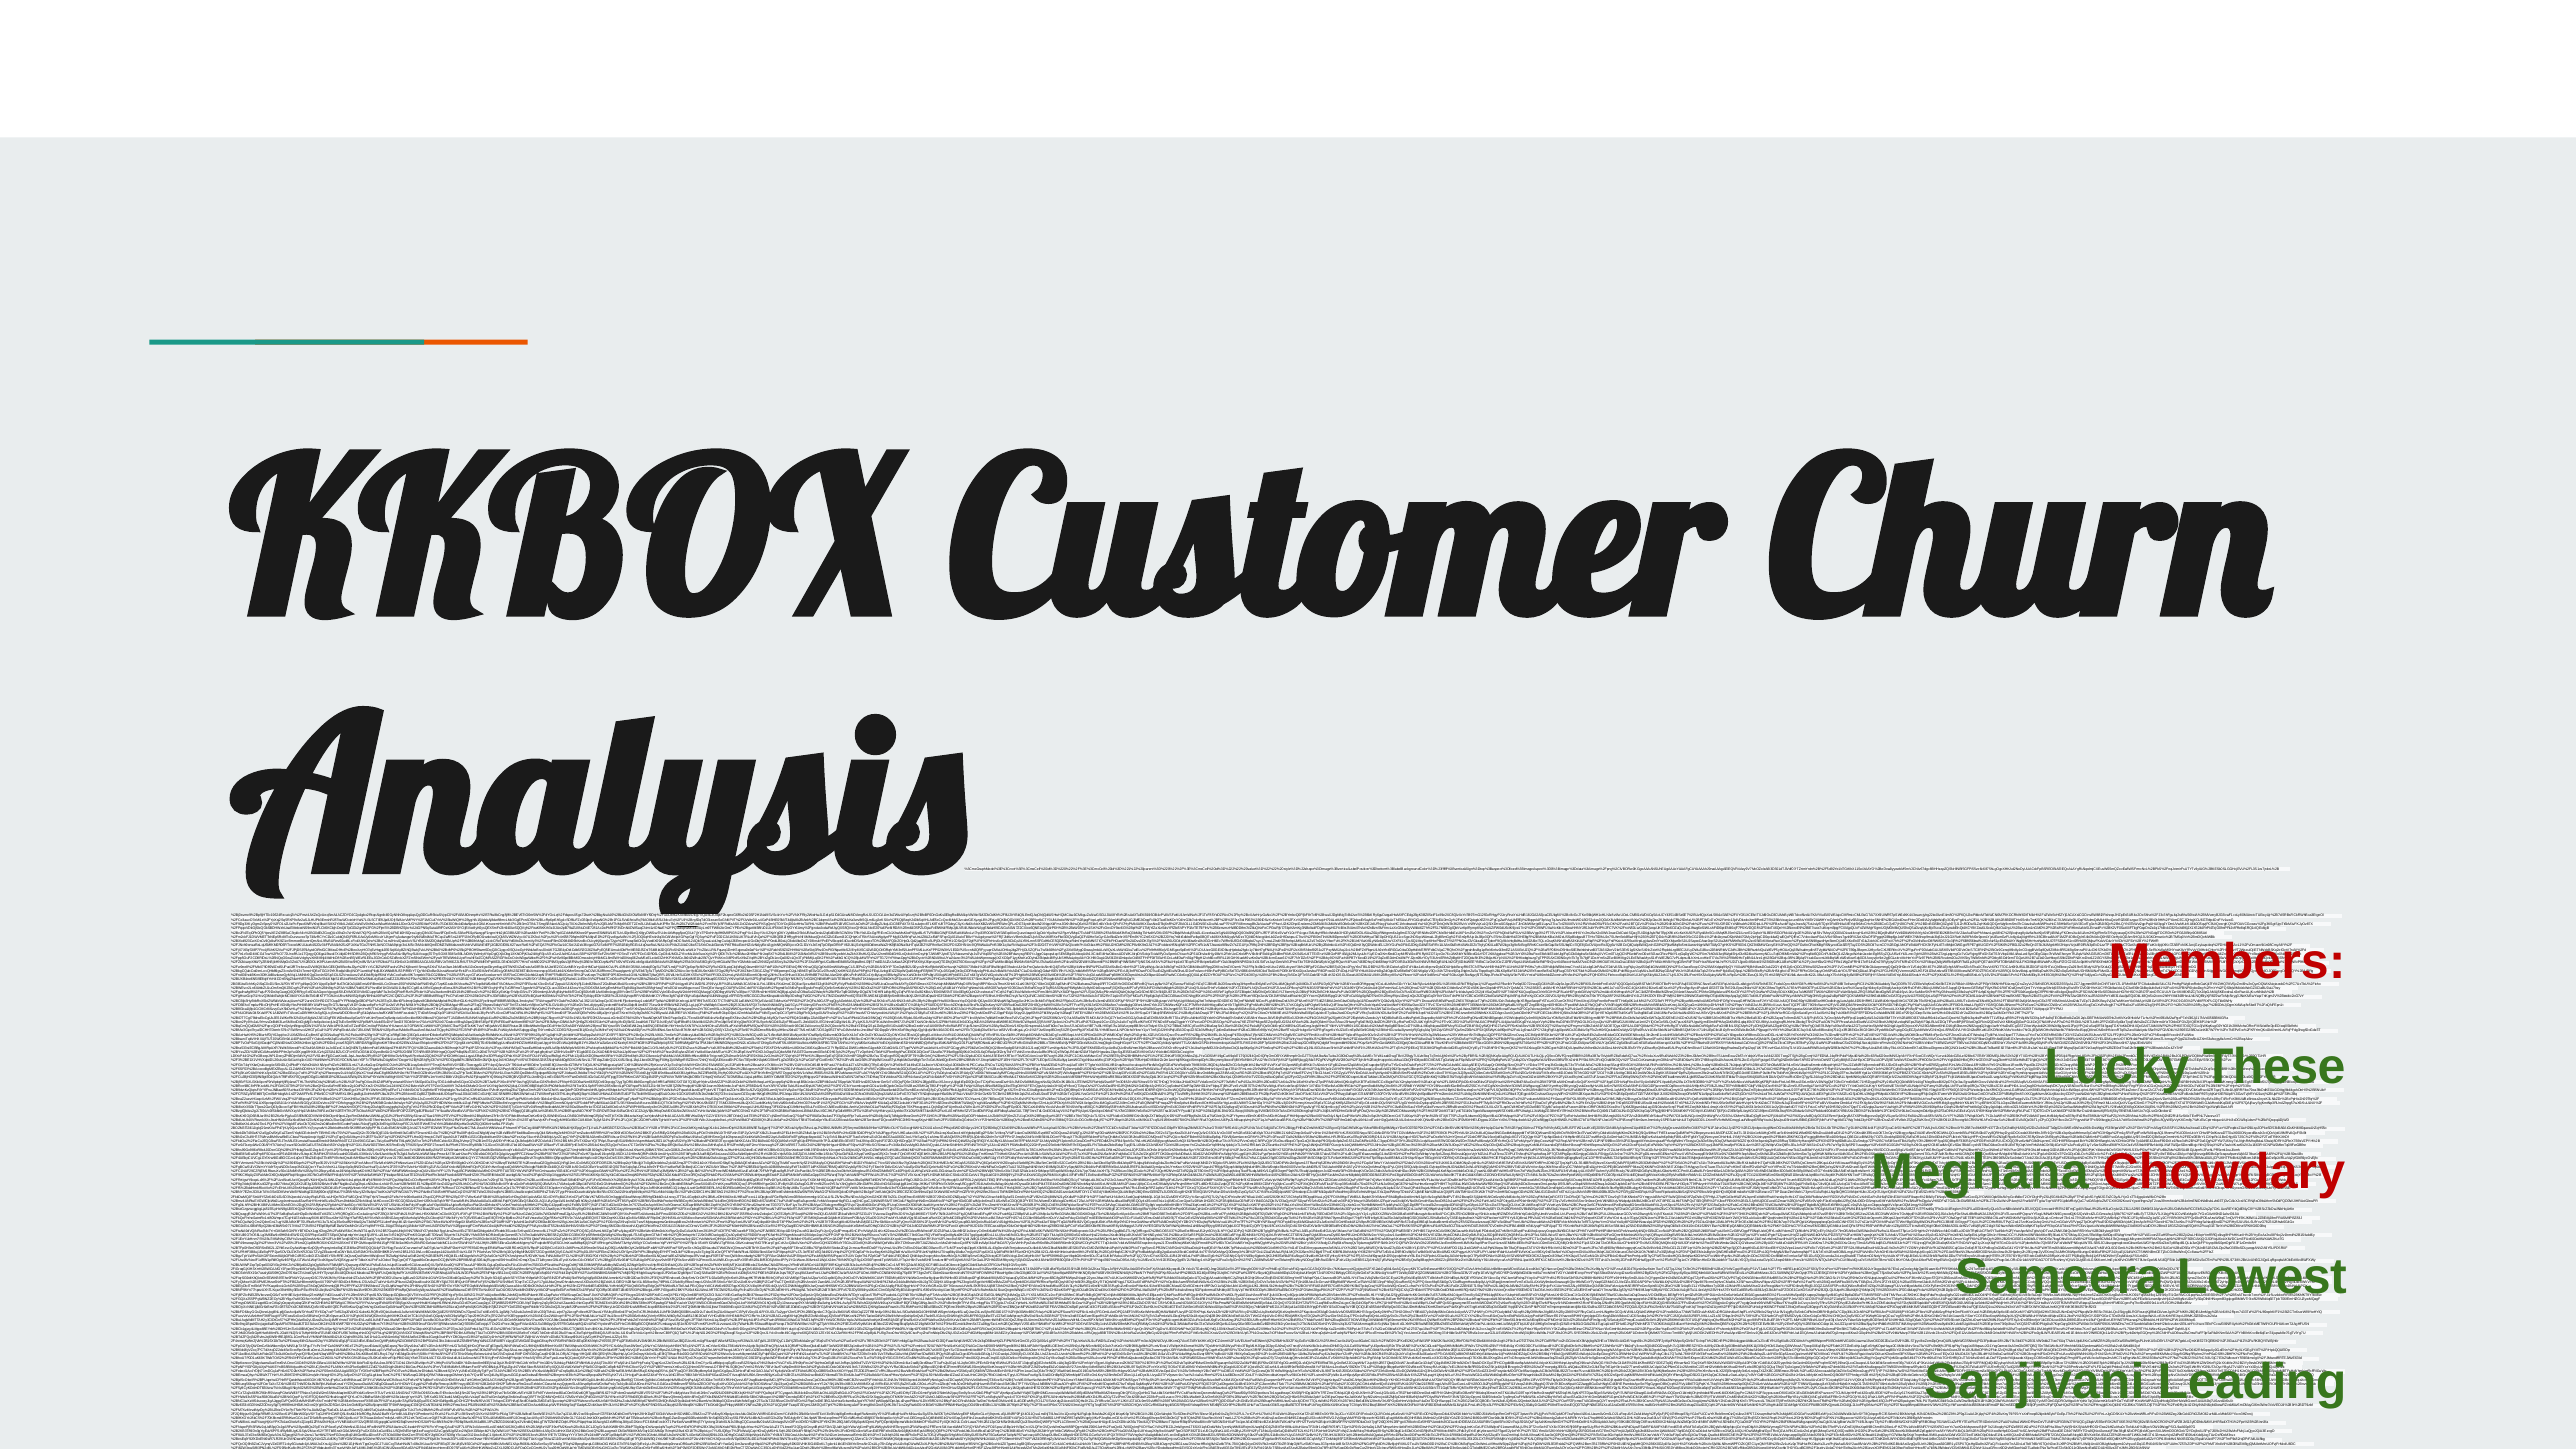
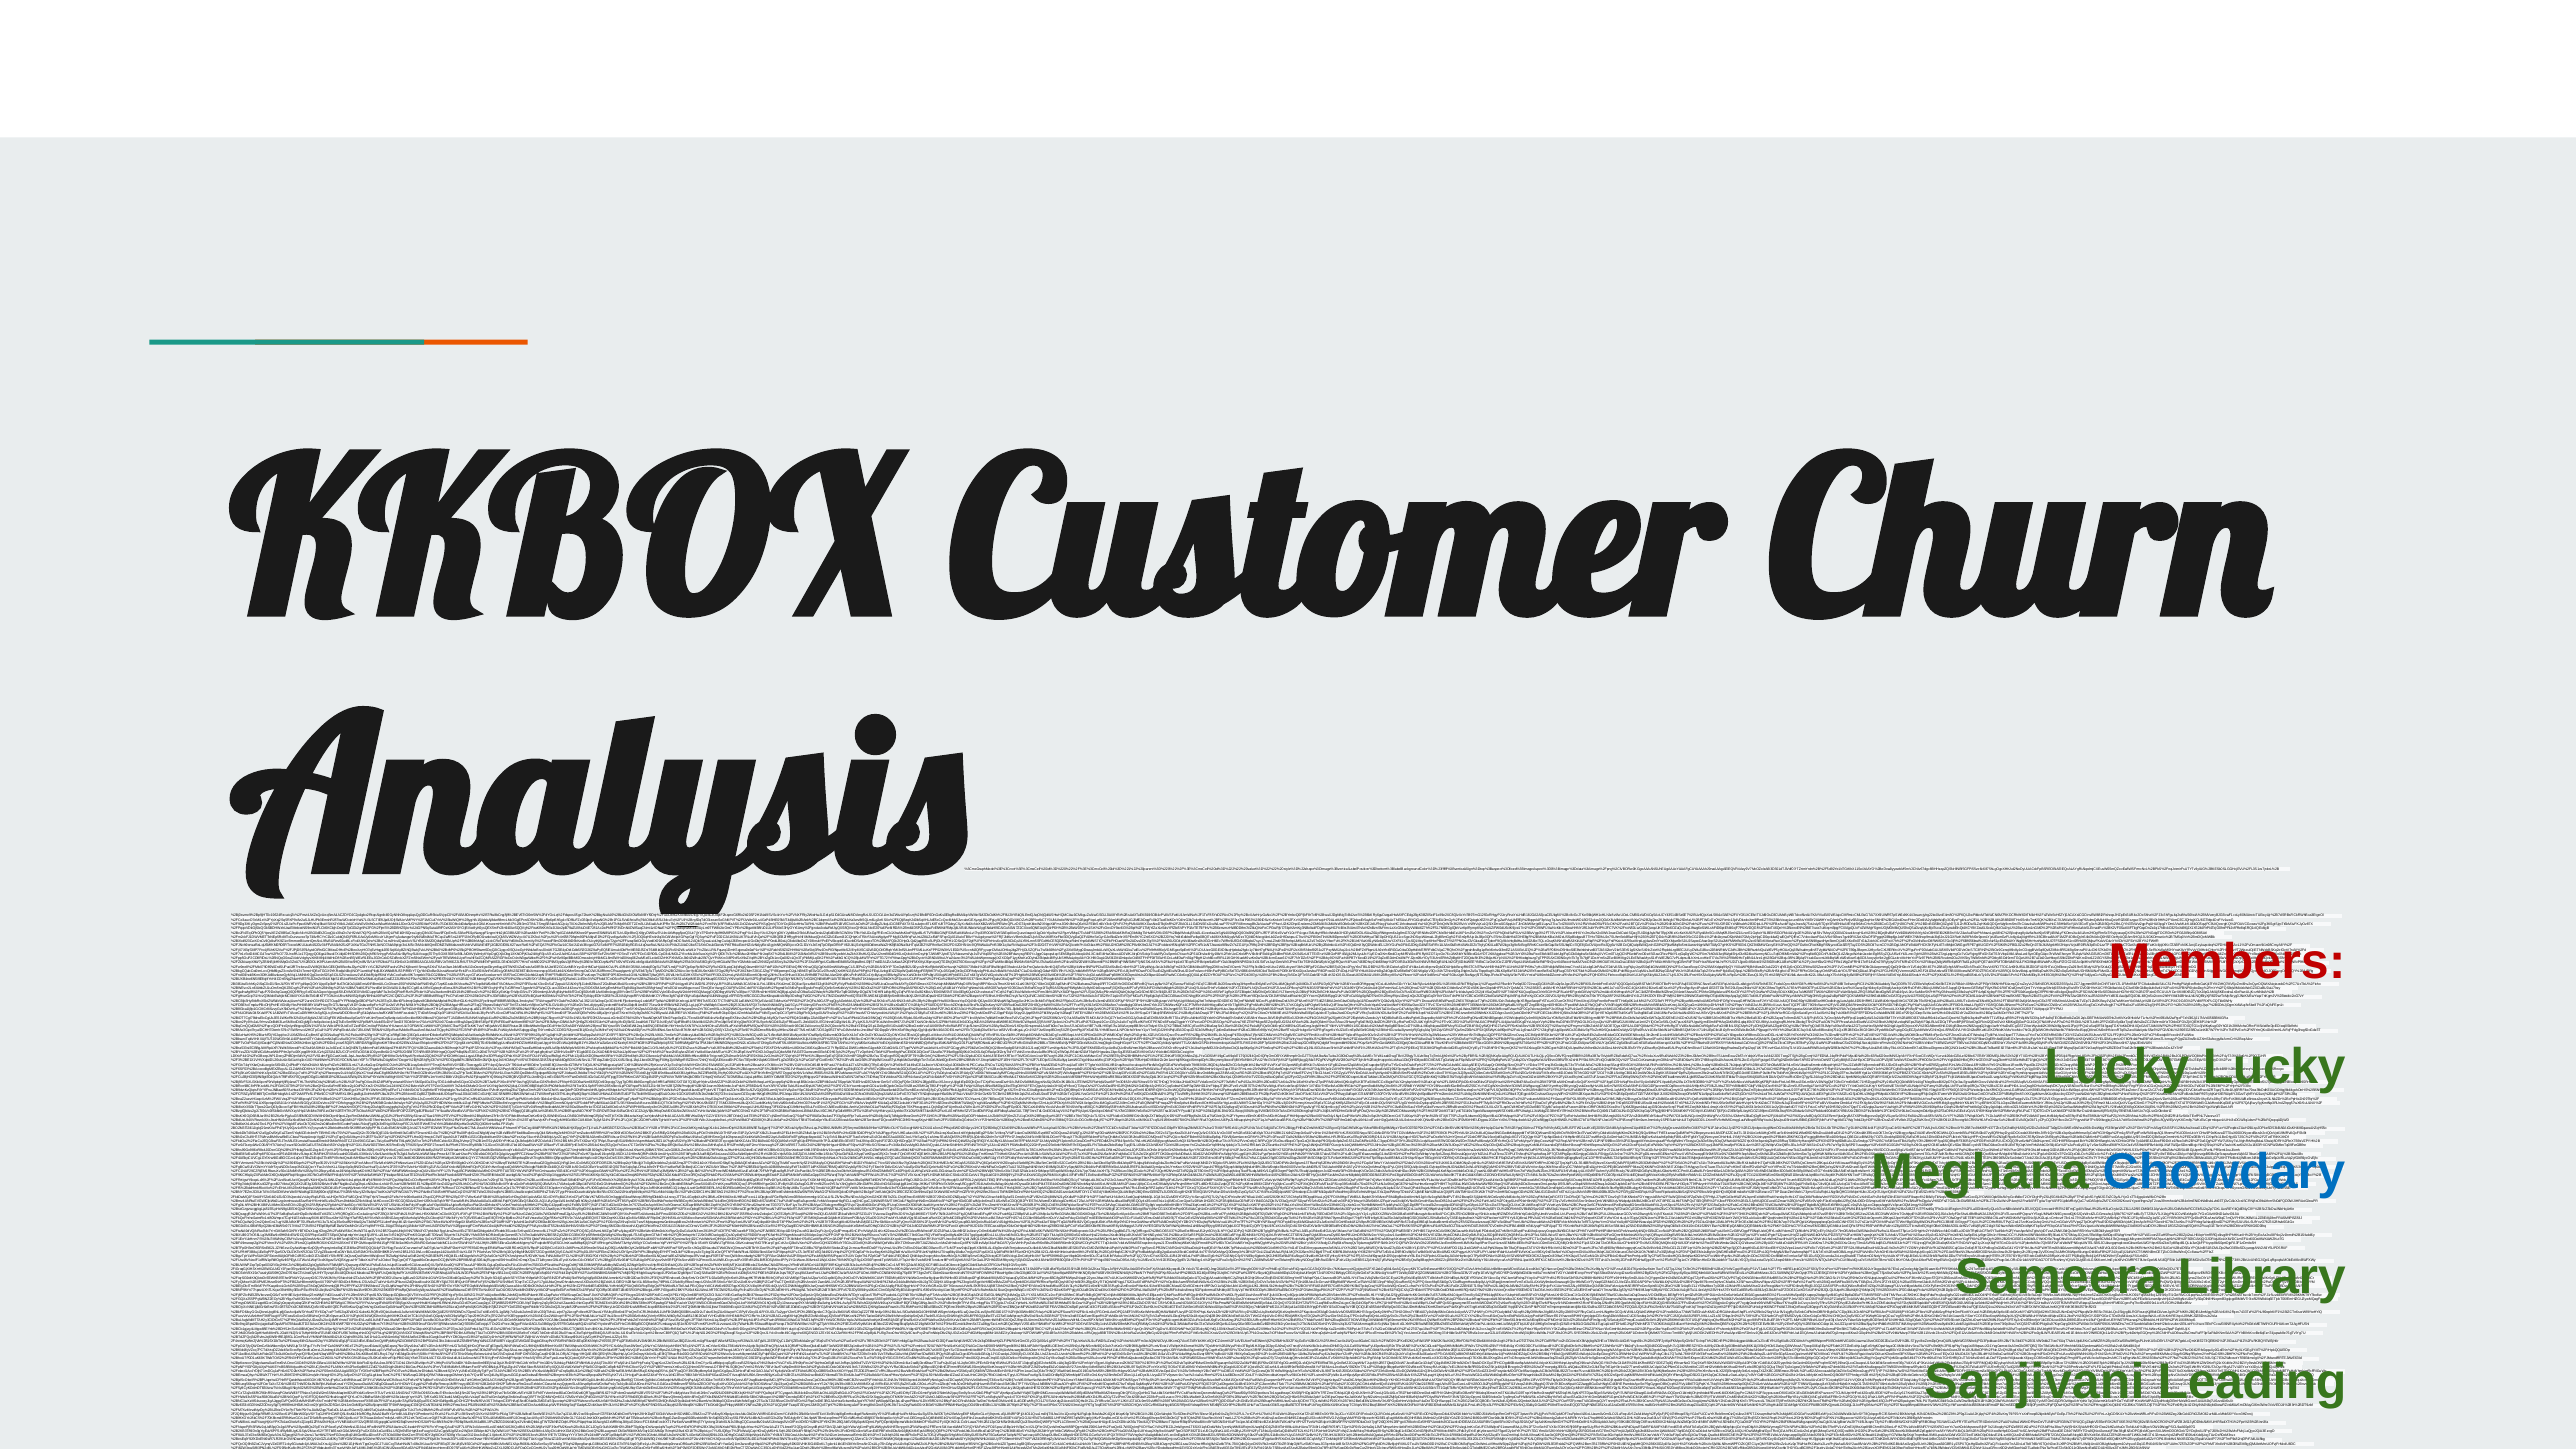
Lucky These: These -> Lucky
Chowdary colour: red -> blue
Lowest: Lowest -> Library
